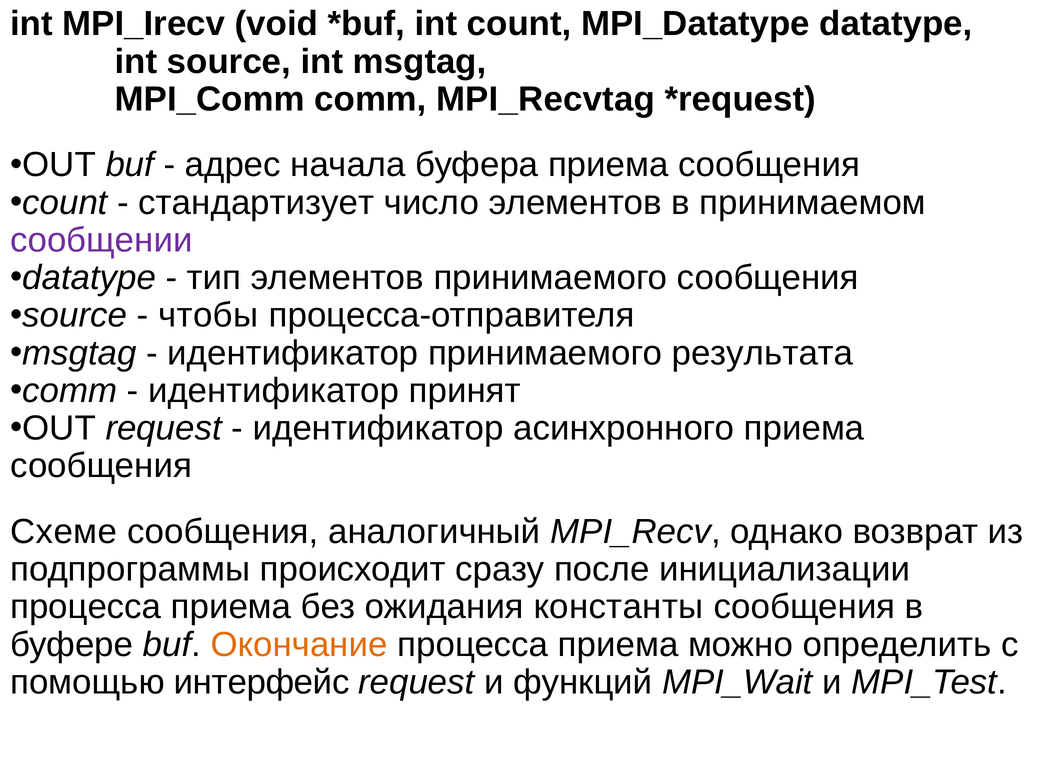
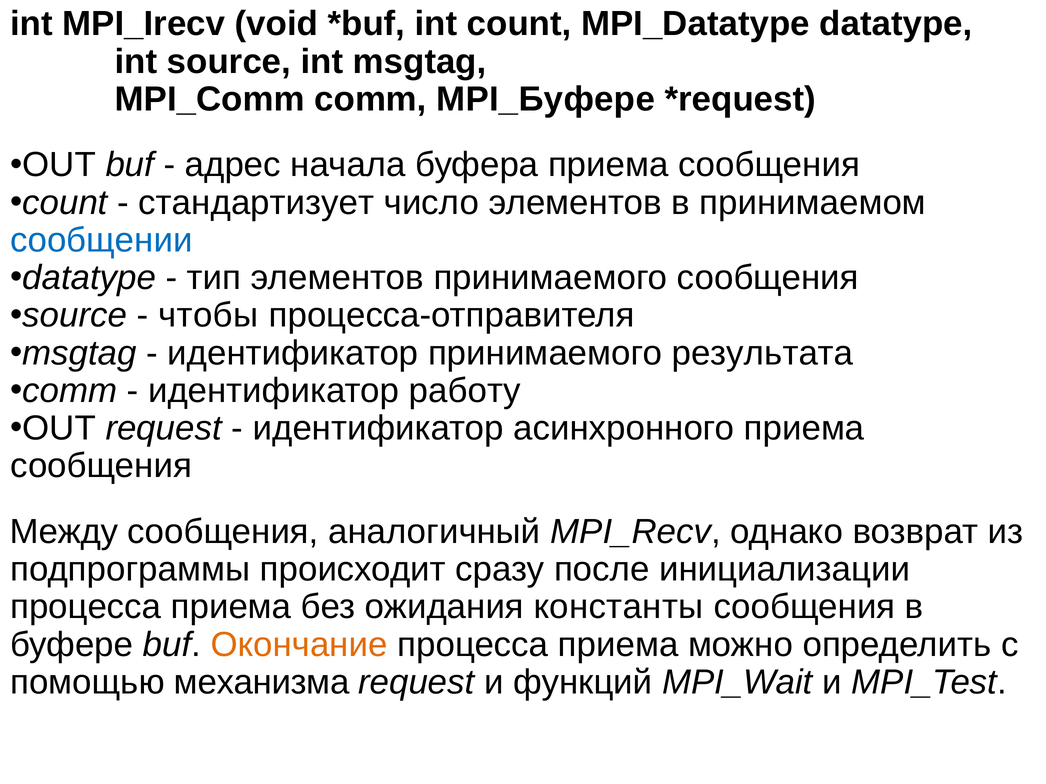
MPI_Recvtag: MPI_Recvtag -> MPI_Буфере
сообщении colour: purple -> blue
принят: принят -> работу
Схеме: Схеме -> Между
интерфейс: интерфейс -> механизма
